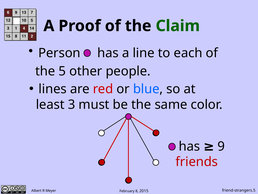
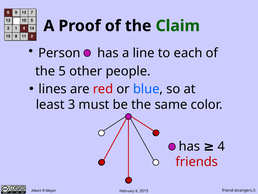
9: 9 -> 4
